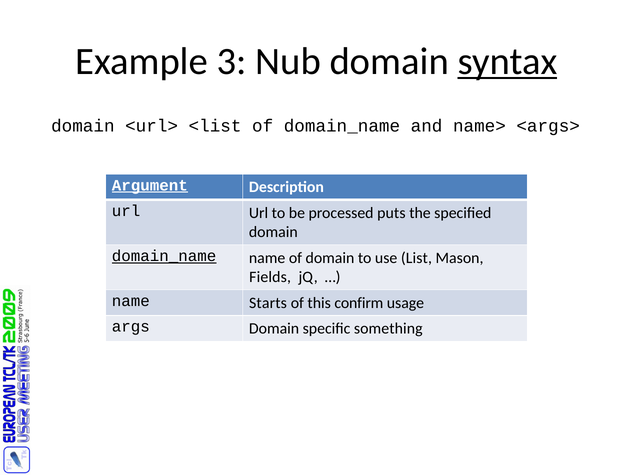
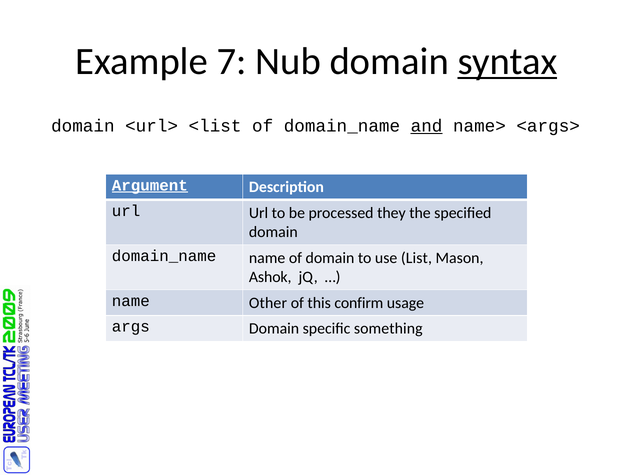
3: 3 -> 7
and underline: none -> present
puts: puts -> they
domain_name at (164, 256) underline: present -> none
Fields: Fields -> Ashok
Starts: Starts -> Other
